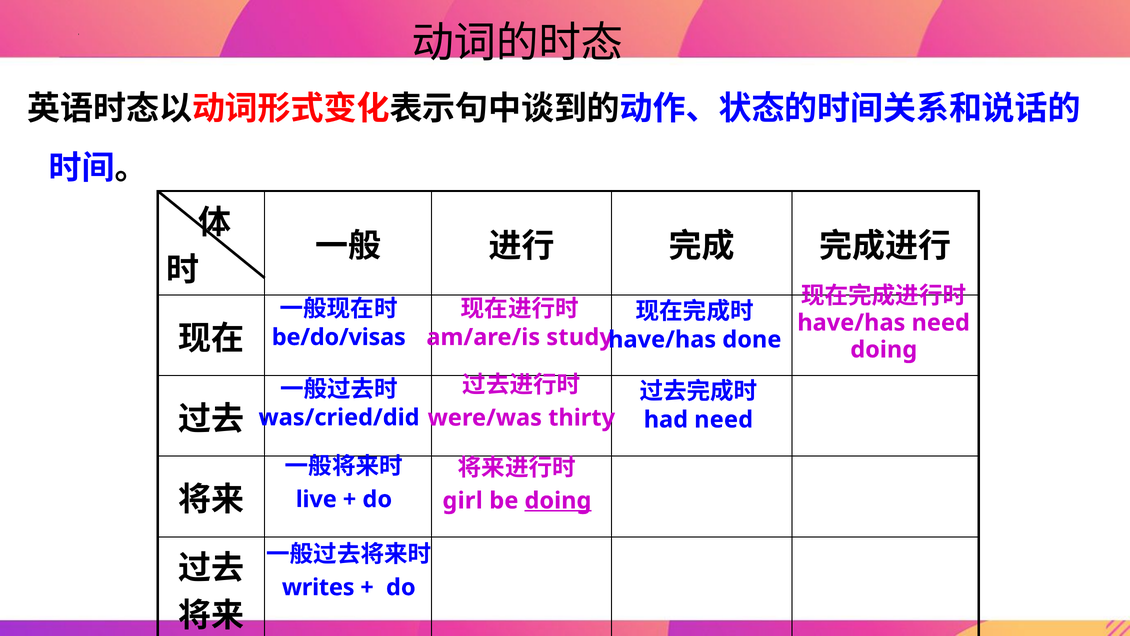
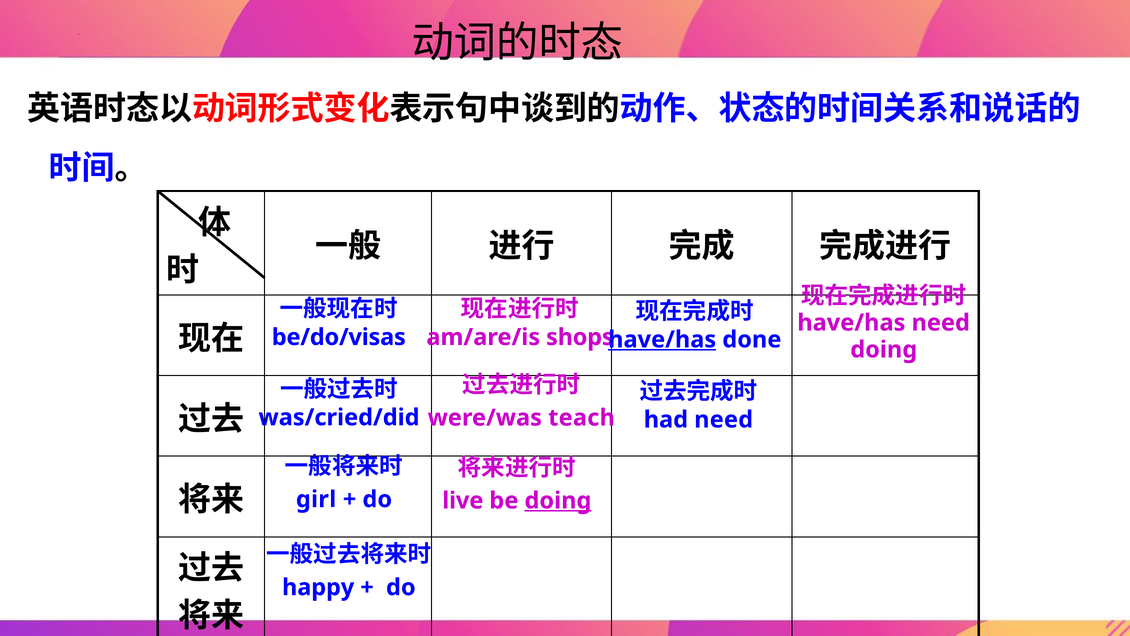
study: study -> shops
have/has at (662, 339) underline: none -> present
thirty: thirty -> teach
live: live -> girl
girl: girl -> live
writes: writes -> happy
